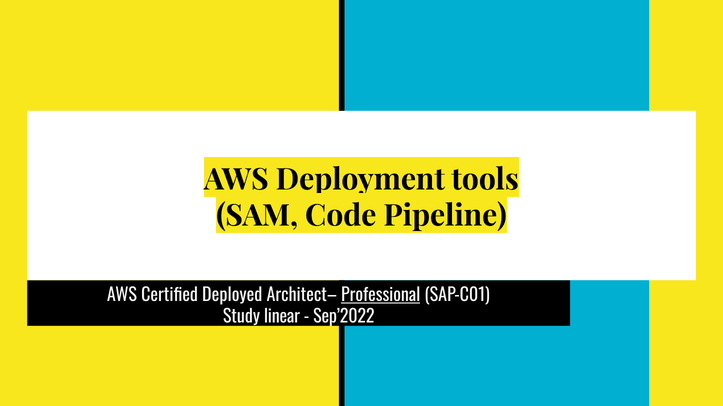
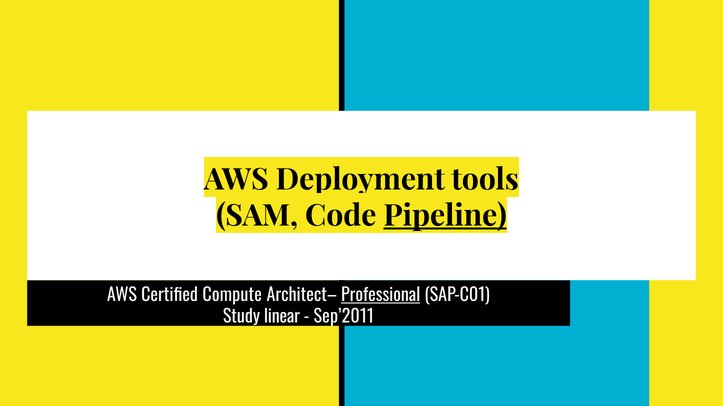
Pipeline underline: none -> present
Deployed: Deployed -> Compute
Sep’2022: Sep’2022 -> Sep’2011
